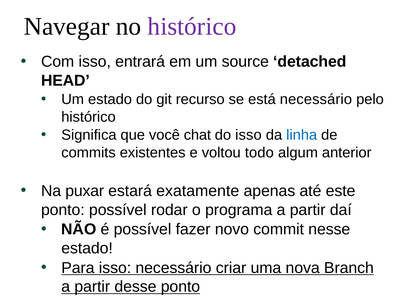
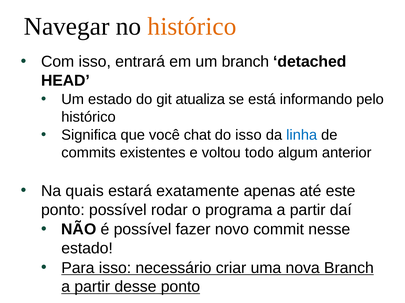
histórico at (192, 26) colour: purple -> orange
um source: source -> branch
recurso: recurso -> atualiza
está necessário: necessário -> informando
puxar: puxar -> quais
